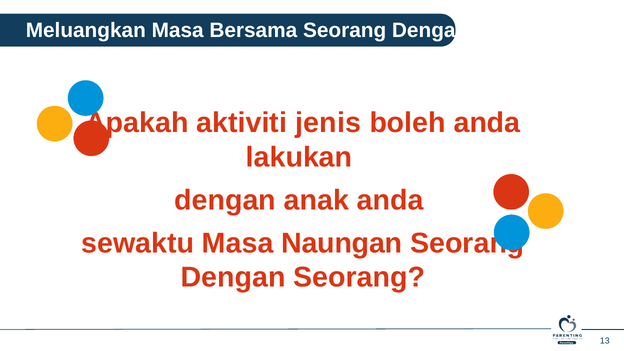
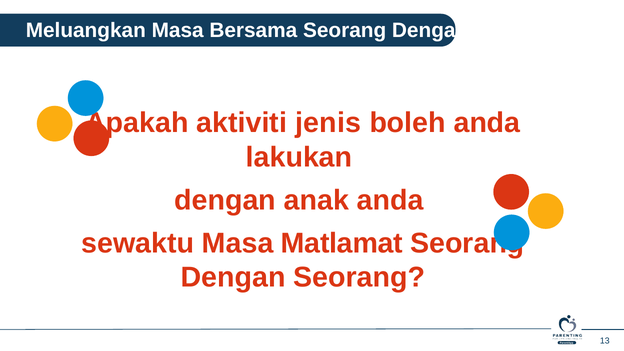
Naungan: Naungan -> Matlamat
